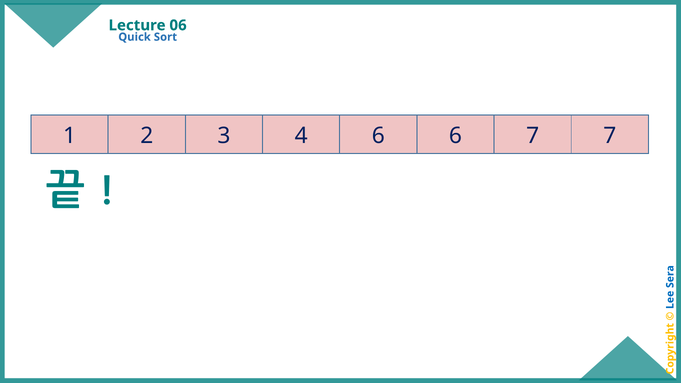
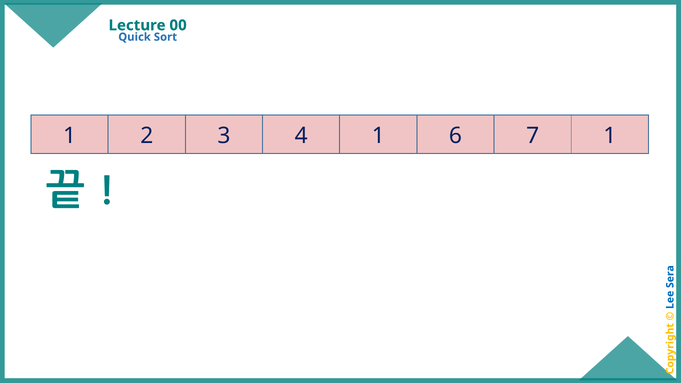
06: 06 -> 00
3 6: 6 -> 1
7 7: 7 -> 1
